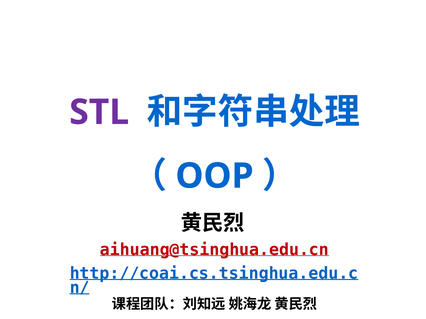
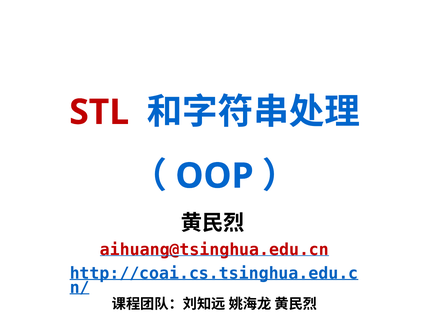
STL colour: purple -> red
